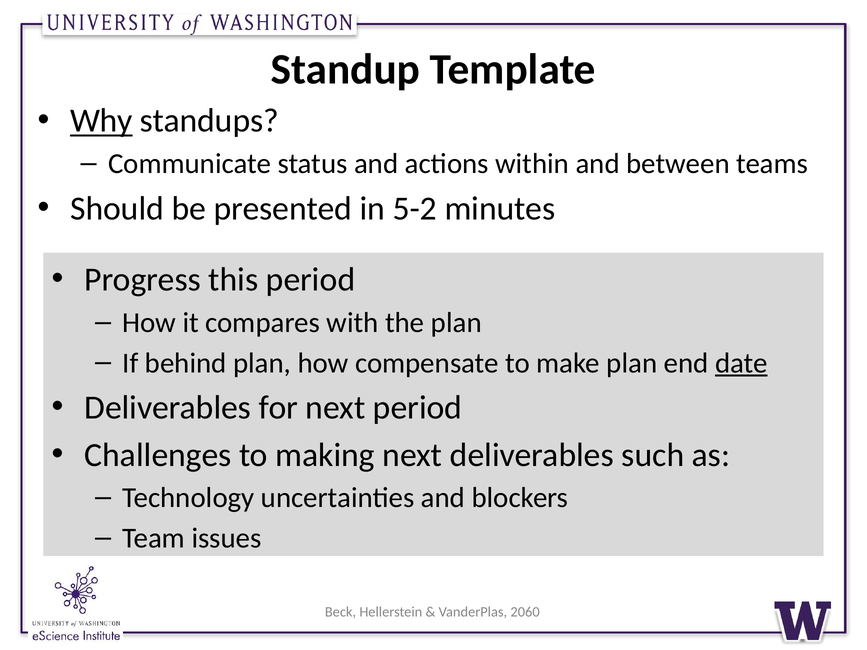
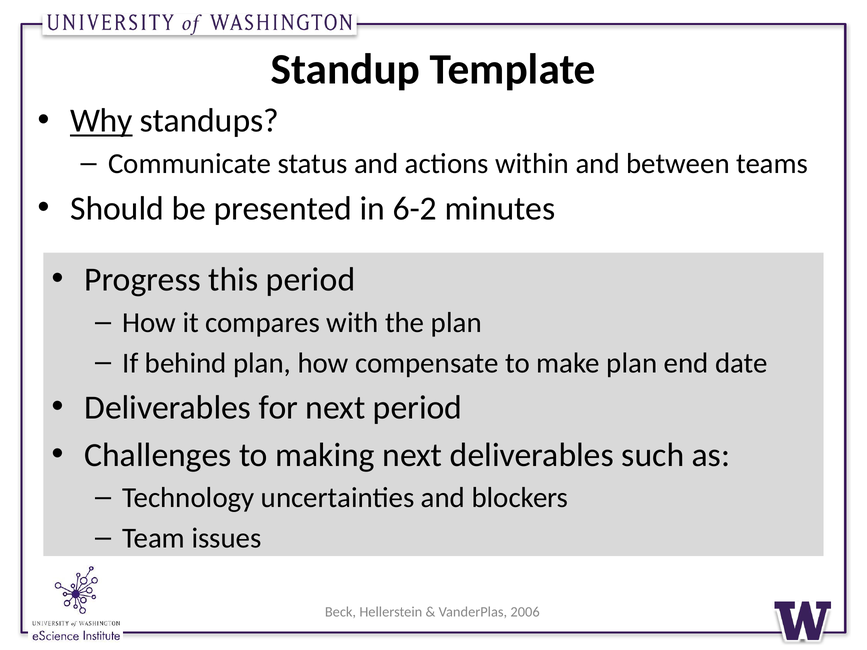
5-2: 5-2 -> 6-2
date underline: present -> none
2060: 2060 -> 2006
